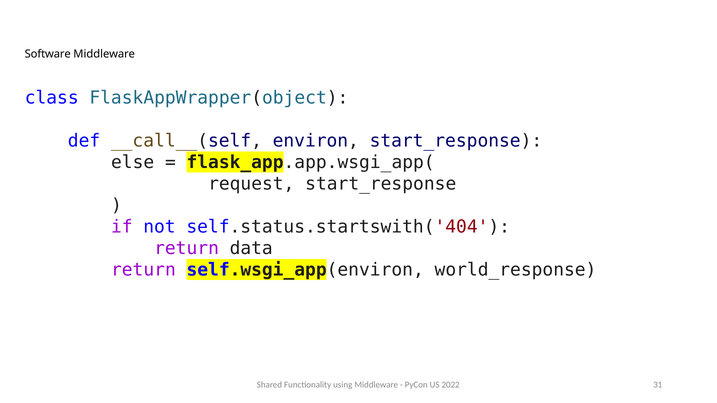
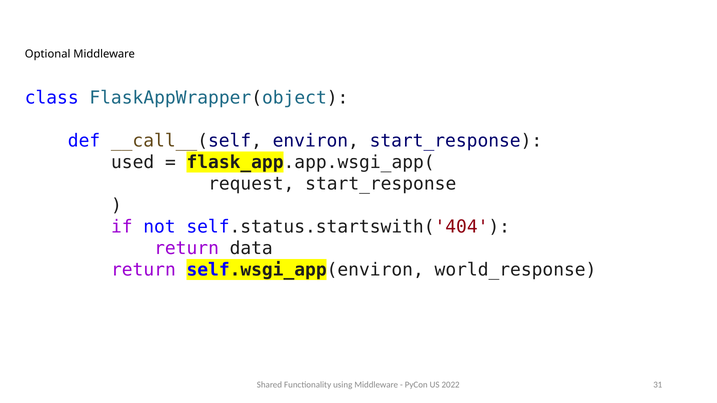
Software: Software -> Optional
else: else -> used
